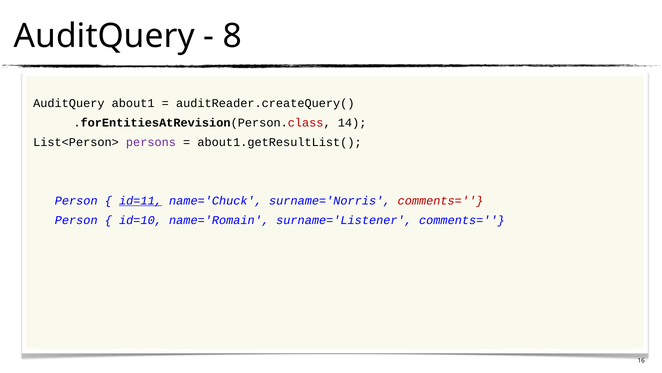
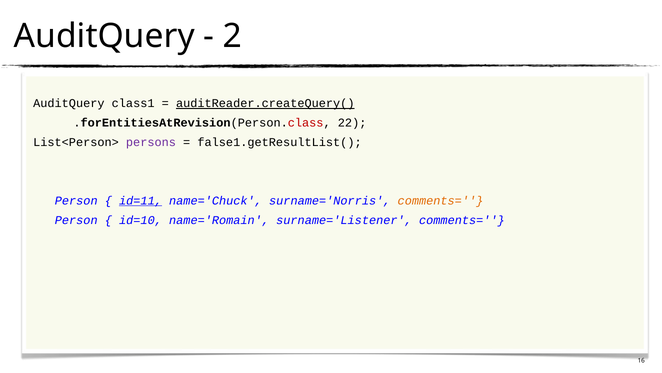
8: 8 -> 2
about1: about1 -> class1
auditReader.createQuery( underline: none -> present
14: 14 -> 22
about1.getResultList(: about1.getResultList( -> false1.getResultList(
comments= at (440, 200) colour: red -> orange
